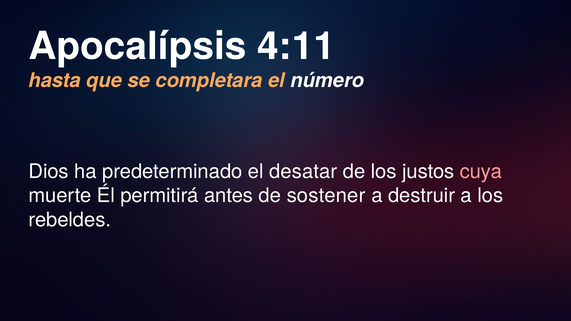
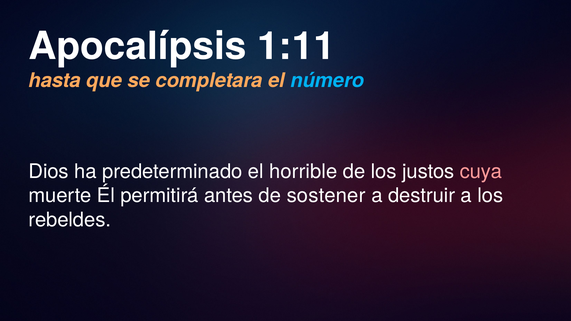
4:11: 4:11 -> 1:11
número colour: white -> light blue
desatar: desatar -> horrible
